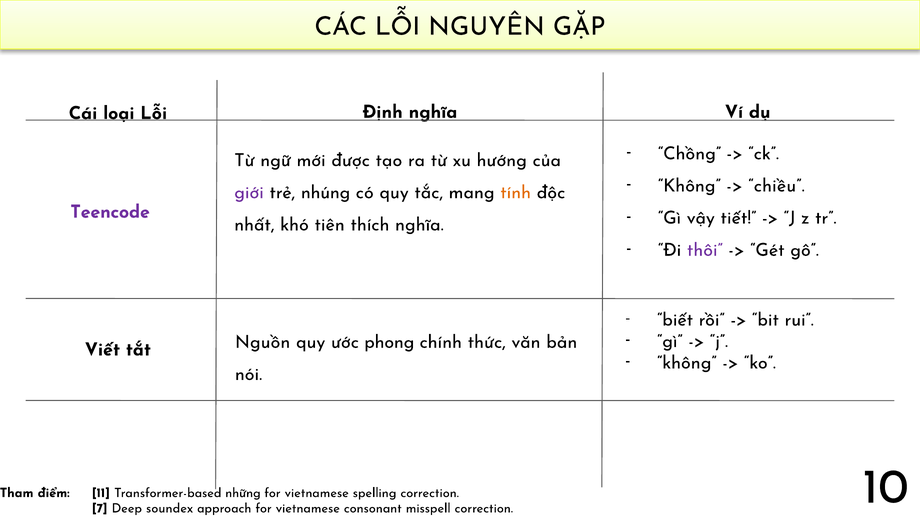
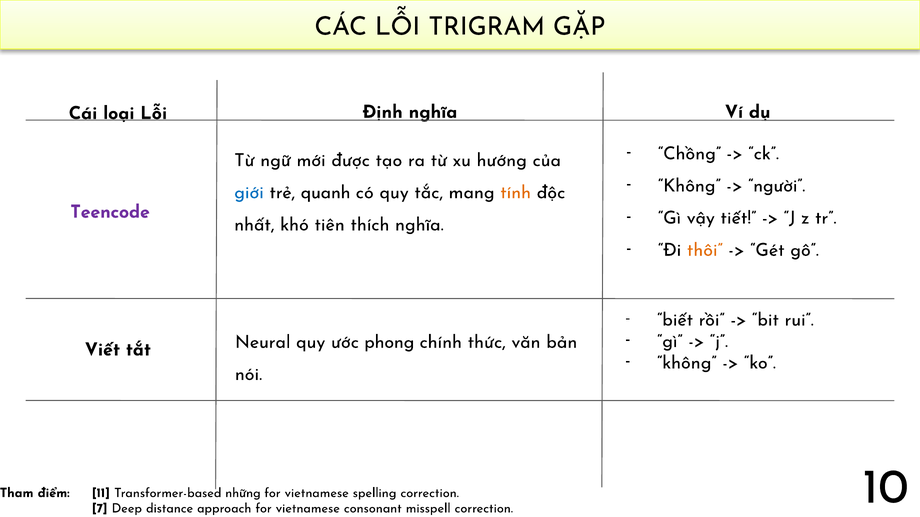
NGUYÊN: NGUYÊN -> TRIGRAM
chiều: chiều -> người
giới colour: purple -> blue
nhúng: nhúng -> quanh
thôi colour: purple -> orange
Nguồn: Nguồn -> Neural
soundex: soundex -> distance
